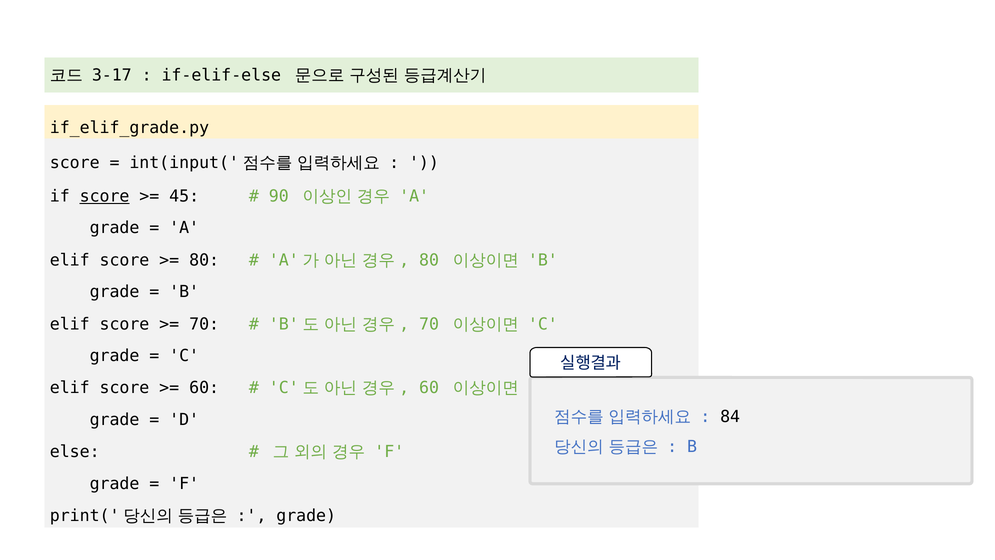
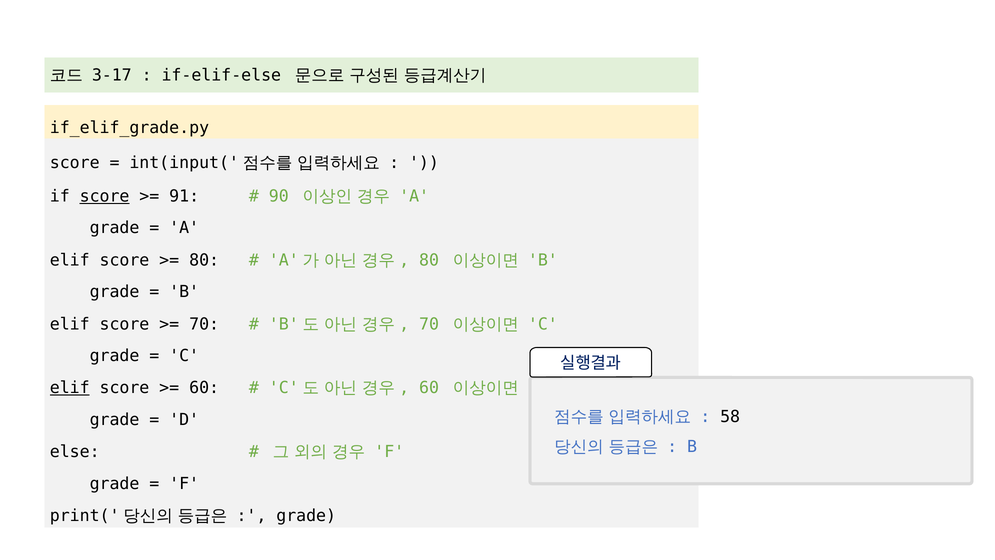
45: 45 -> 91
elif at (70, 388) underline: none -> present
84: 84 -> 58
